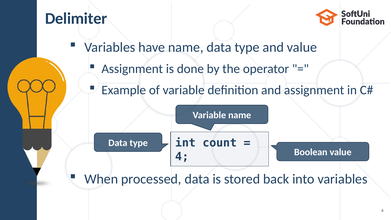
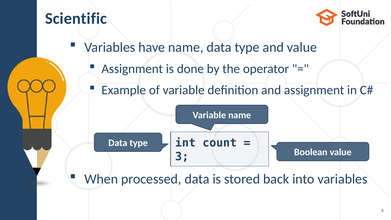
Delimiter: Delimiter -> Scientific
4: 4 -> 3
